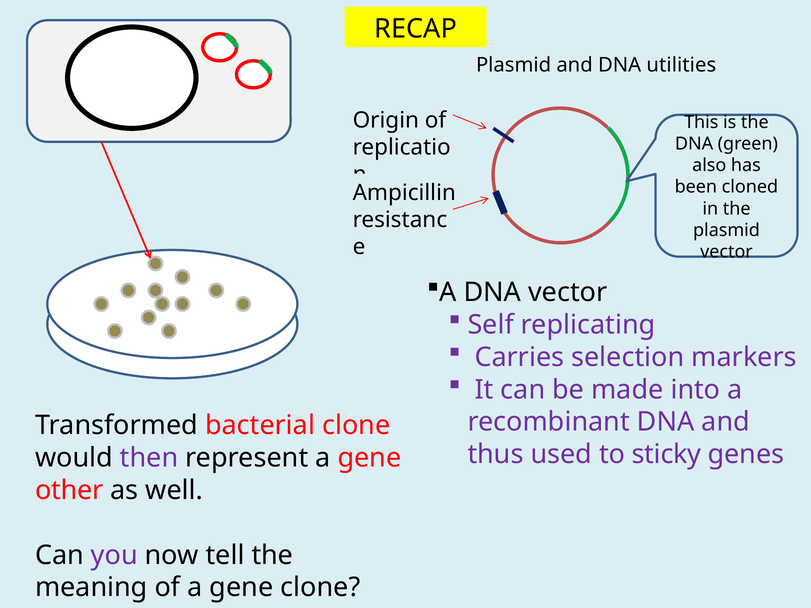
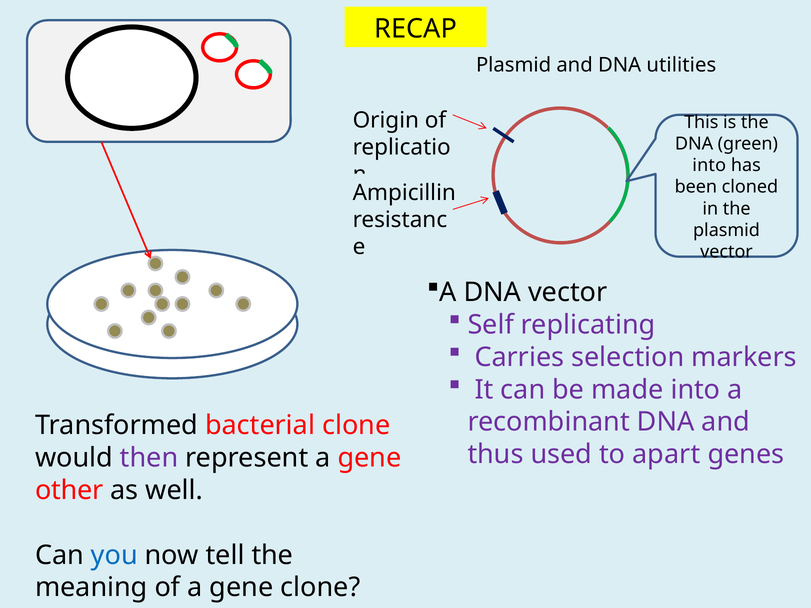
also at (709, 165): also -> into
sticky: sticky -> apart
you colour: purple -> blue
